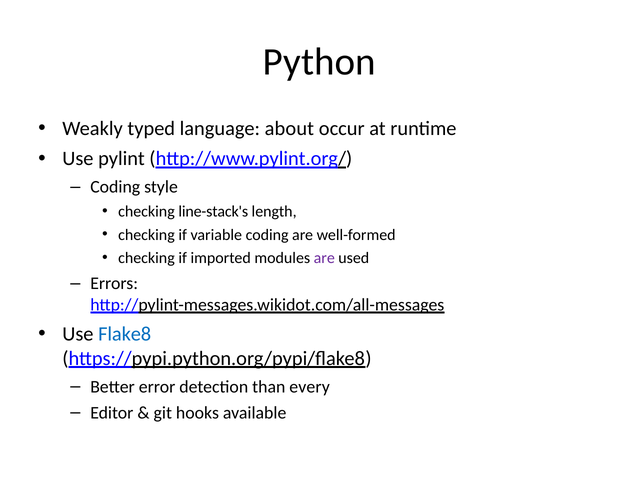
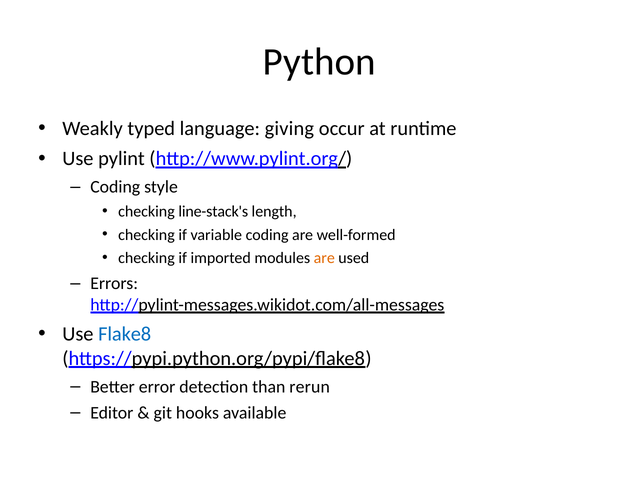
about: about -> giving
are at (324, 258) colour: purple -> orange
every: every -> rerun
